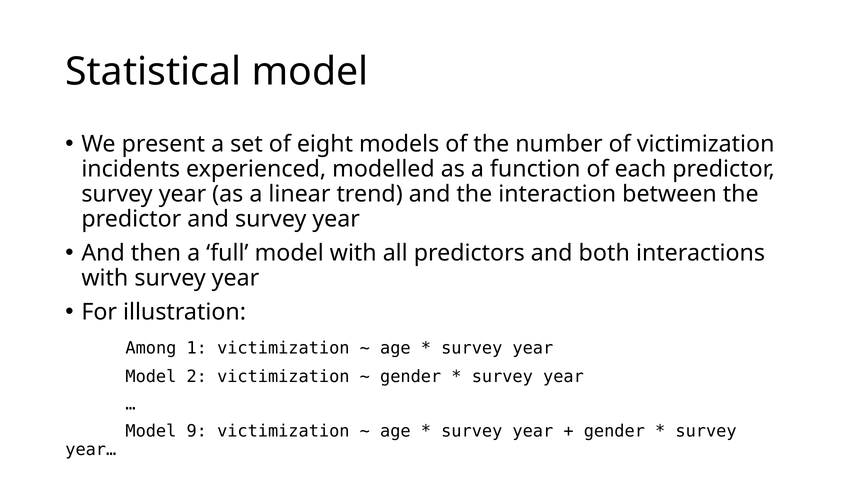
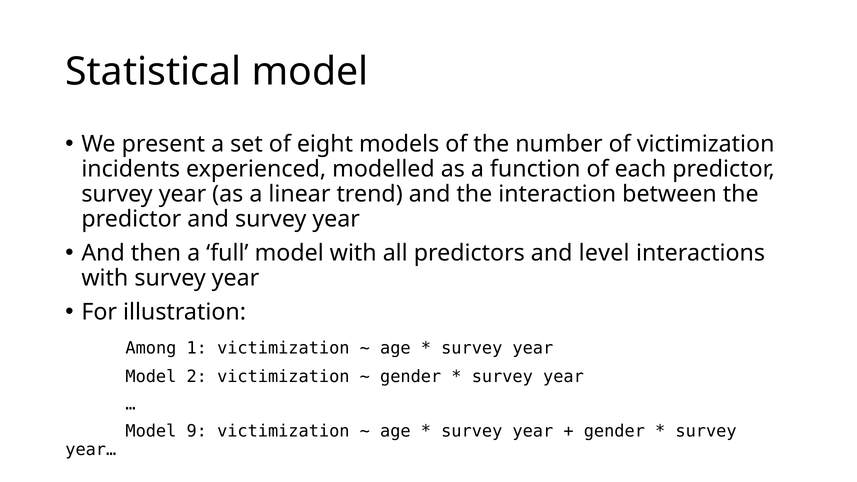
both: both -> level
